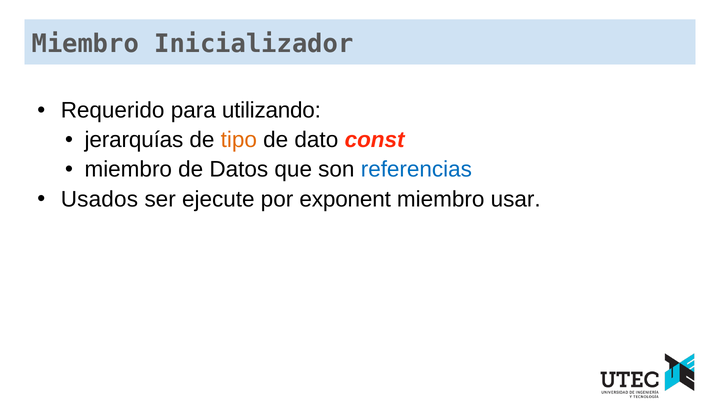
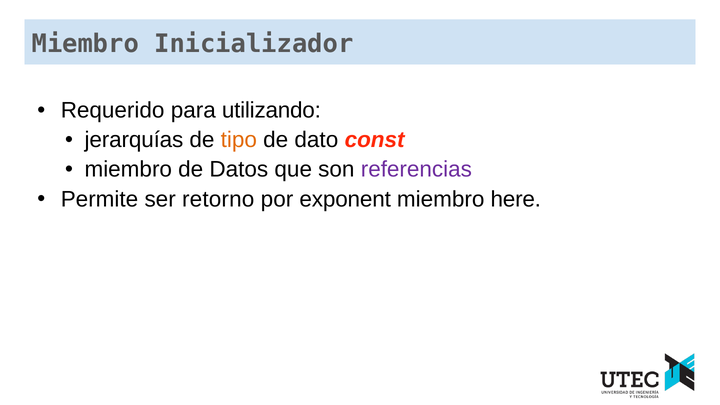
referencias colour: blue -> purple
Usados: Usados -> Permite
ejecute: ejecute -> retorno
usar: usar -> here
